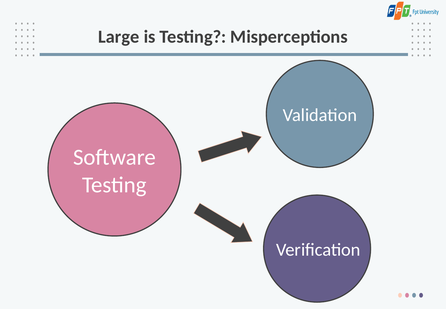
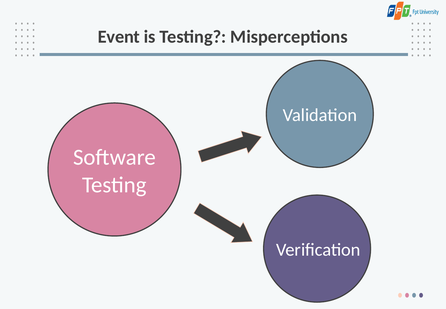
Large: Large -> Event
